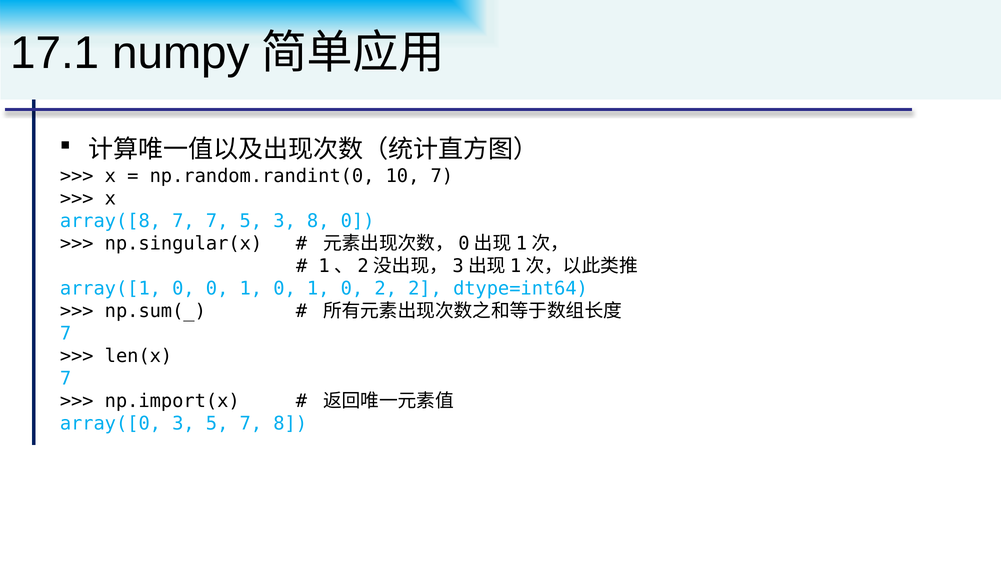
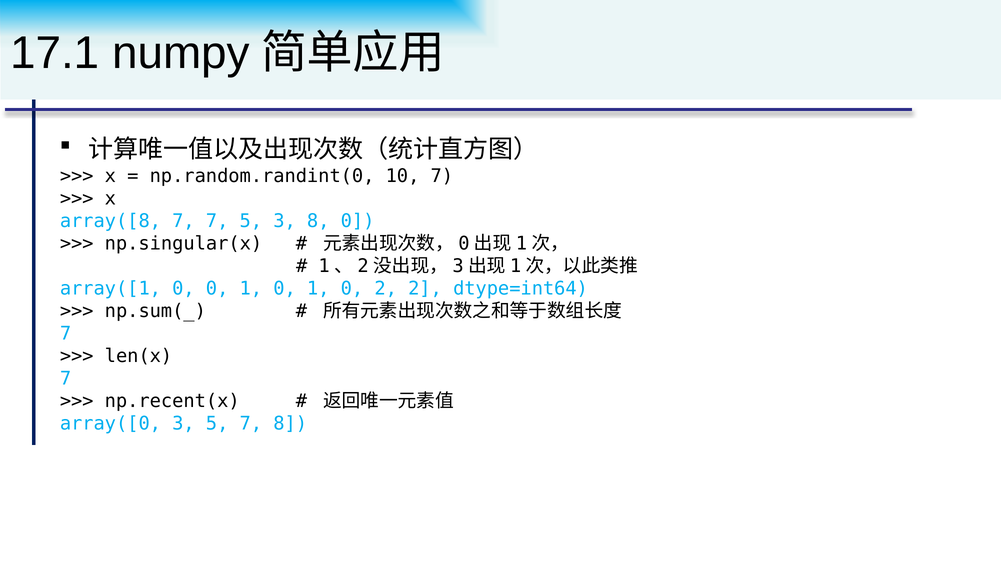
np.import(x: np.import(x -> np.recent(x
